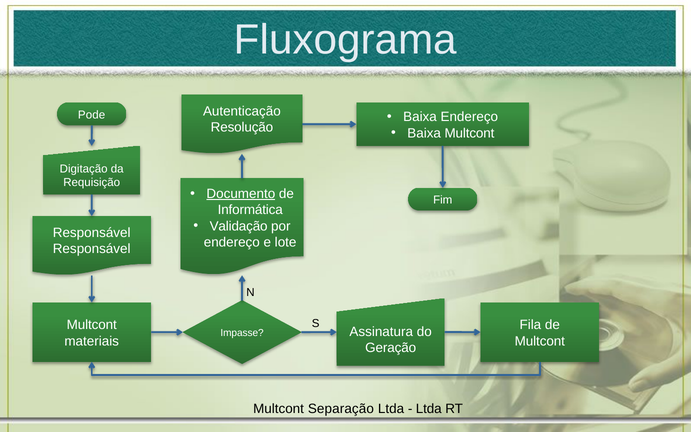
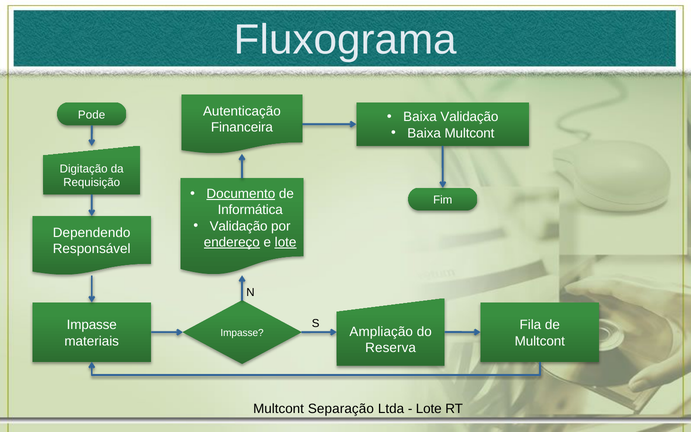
Baixa Endereço: Endereço -> Validação
Resolução: Resolução -> Financeira
Responsável at (92, 233): Responsável -> Dependendo
endereço at (232, 242) underline: none -> present
lote at (286, 242) underline: none -> present
Multcont at (92, 325): Multcont -> Impasse
Assinatura: Assinatura -> Ampliação
Geração: Geração -> Reserva
Ltda at (429, 409): Ltda -> Lote
